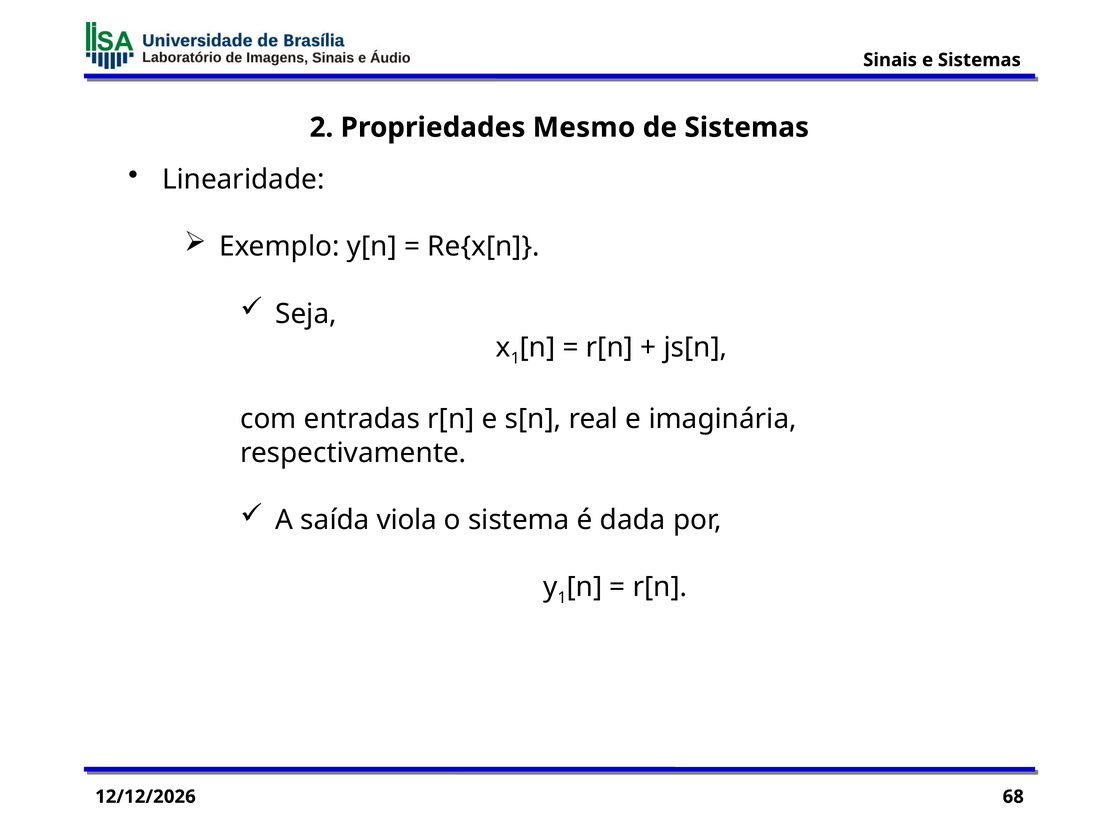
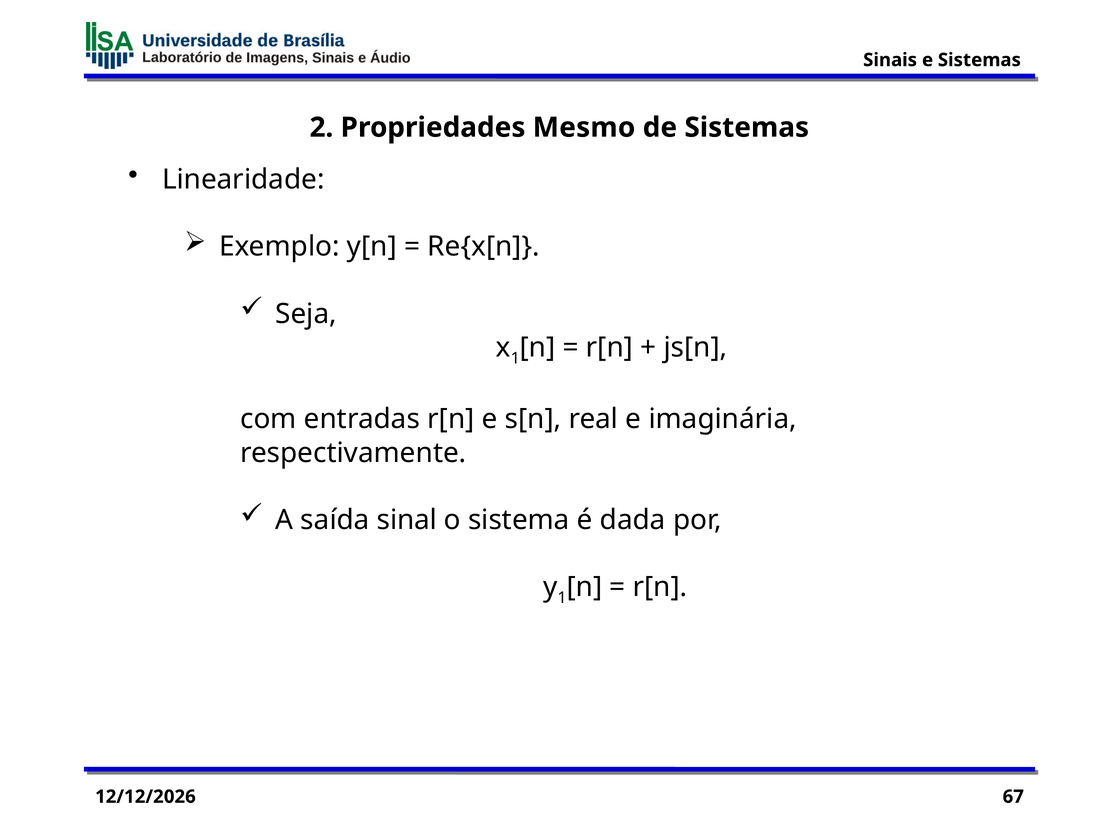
viola: viola -> sinal
68: 68 -> 67
